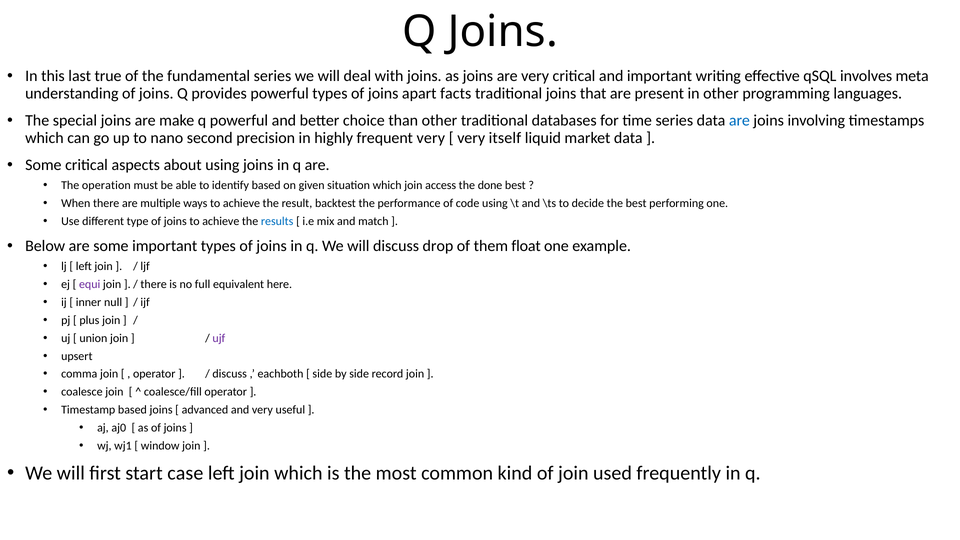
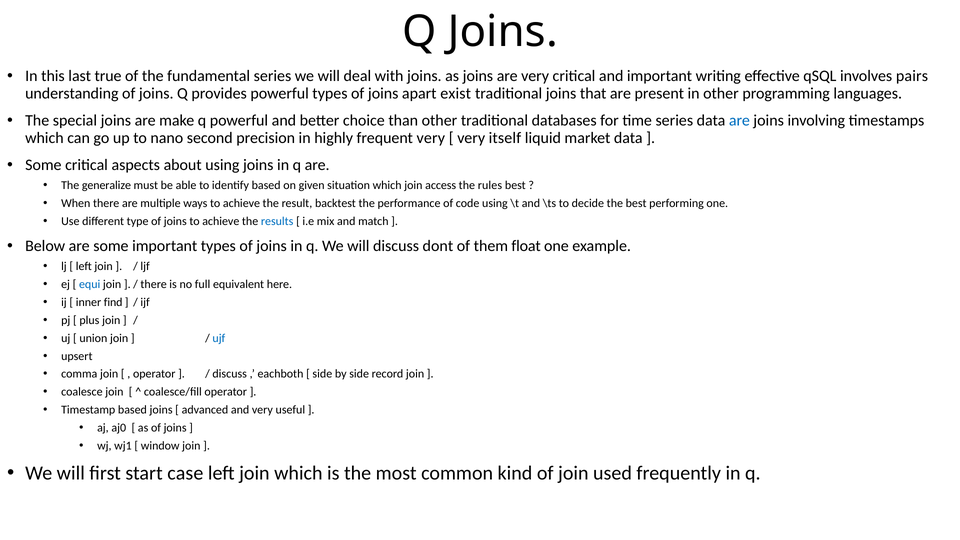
meta: meta -> pairs
facts: facts -> exist
operation: operation -> generalize
done: done -> rules
drop: drop -> dont
equi colour: purple -> blue
null: null -> find
ujf colour: purple -> blue
